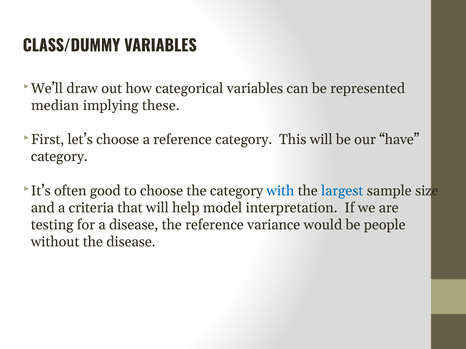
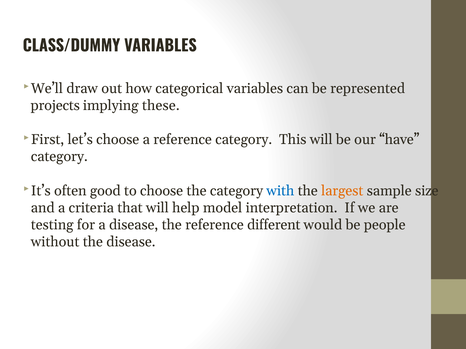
median: median -> projects
largest colour: blue -> orange
variance: variance -> different
